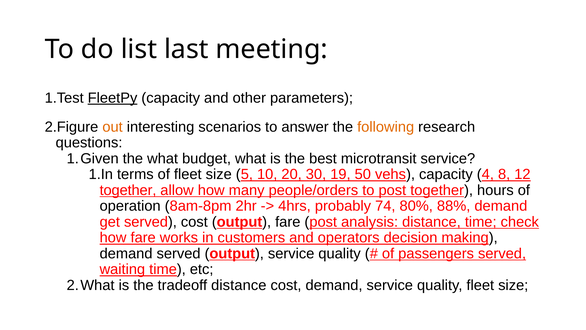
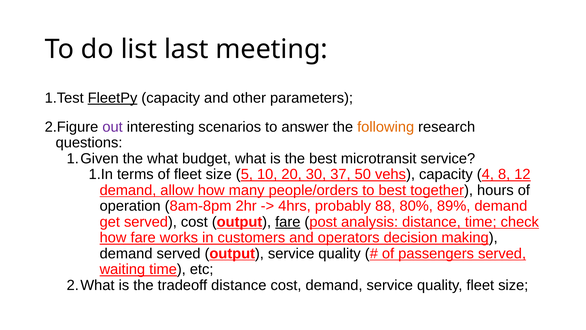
out colour: orange -> purple
19: 19 -> 37
together at (128, 190): together -> demand
to post: post -> best
74: 74 -> 88
88%: 88% -> 89%
fare at (288, 222) underline: none -> present
